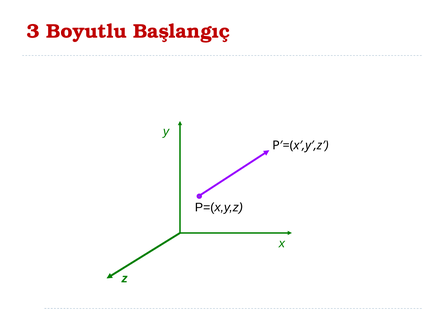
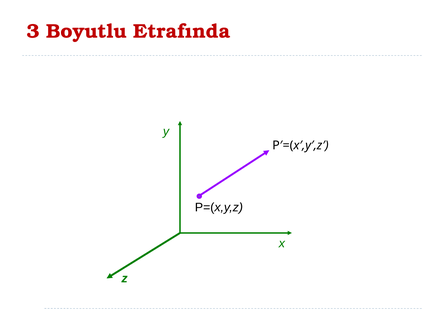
Başlangıç: Başlangıç -> Etrafında
